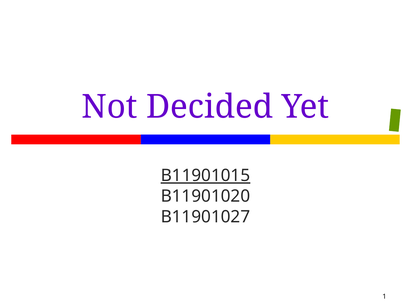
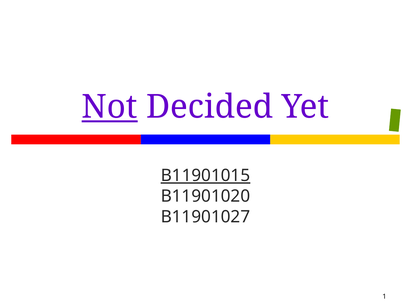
Not underline: none -> present
